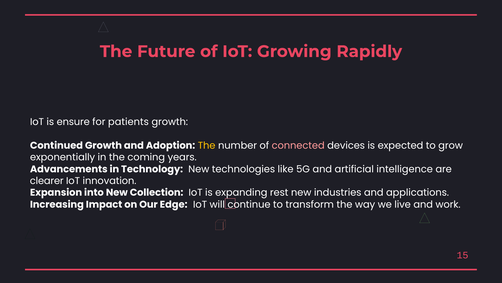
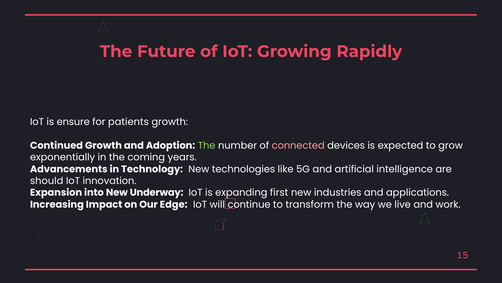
The at (207, 145) colour: yellow -> light green
clearer: clearer -> should
Collection: Collection -> Underway
rest: rest -> first
